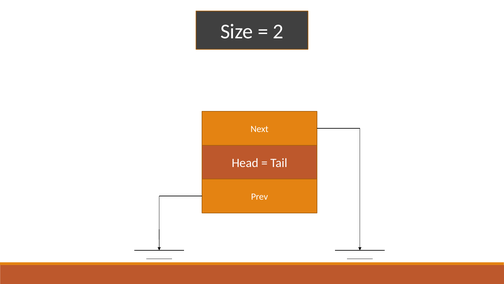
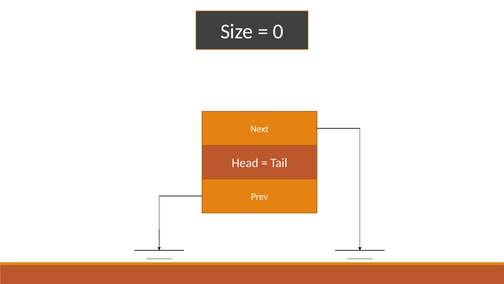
2: 2 -> 0
